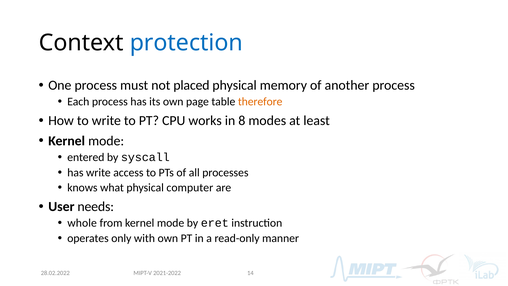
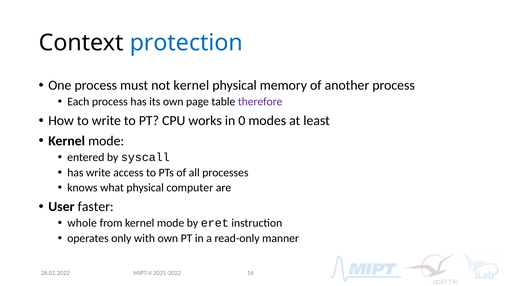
not placed: placed -> kernel
therefore colour: orange -> purple
8: 8 -> 0
needs: needs -> faster
